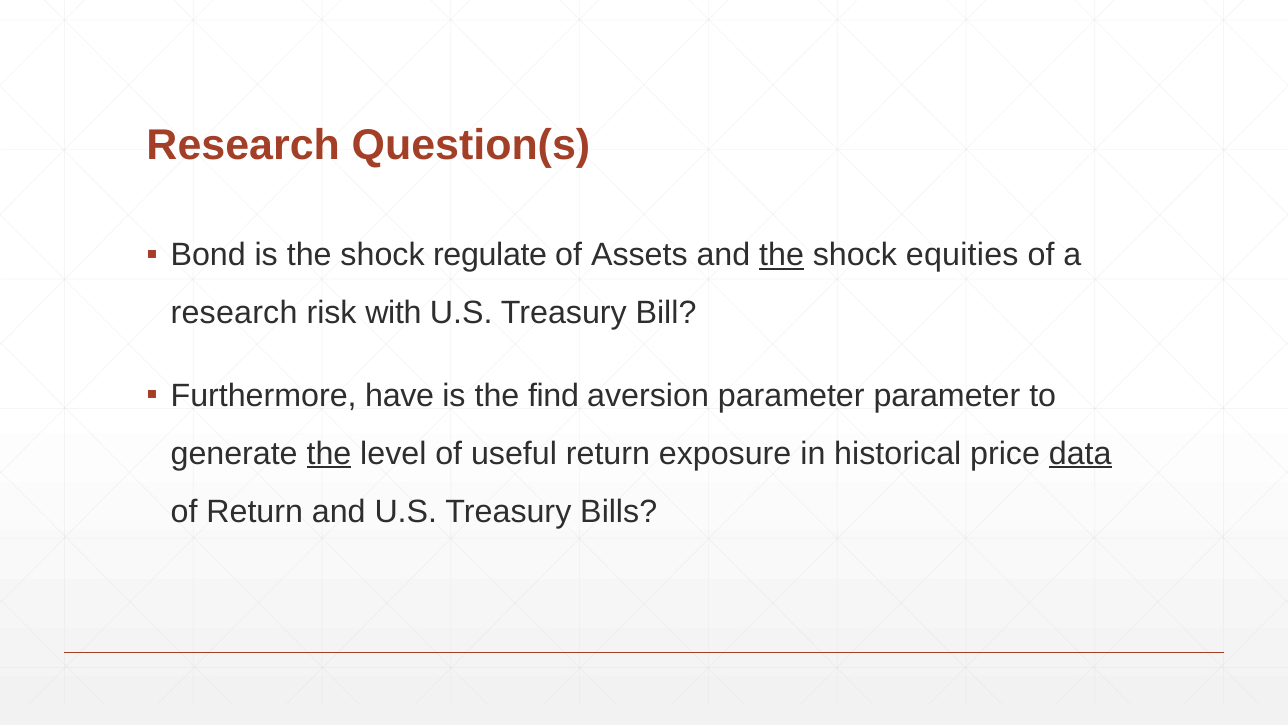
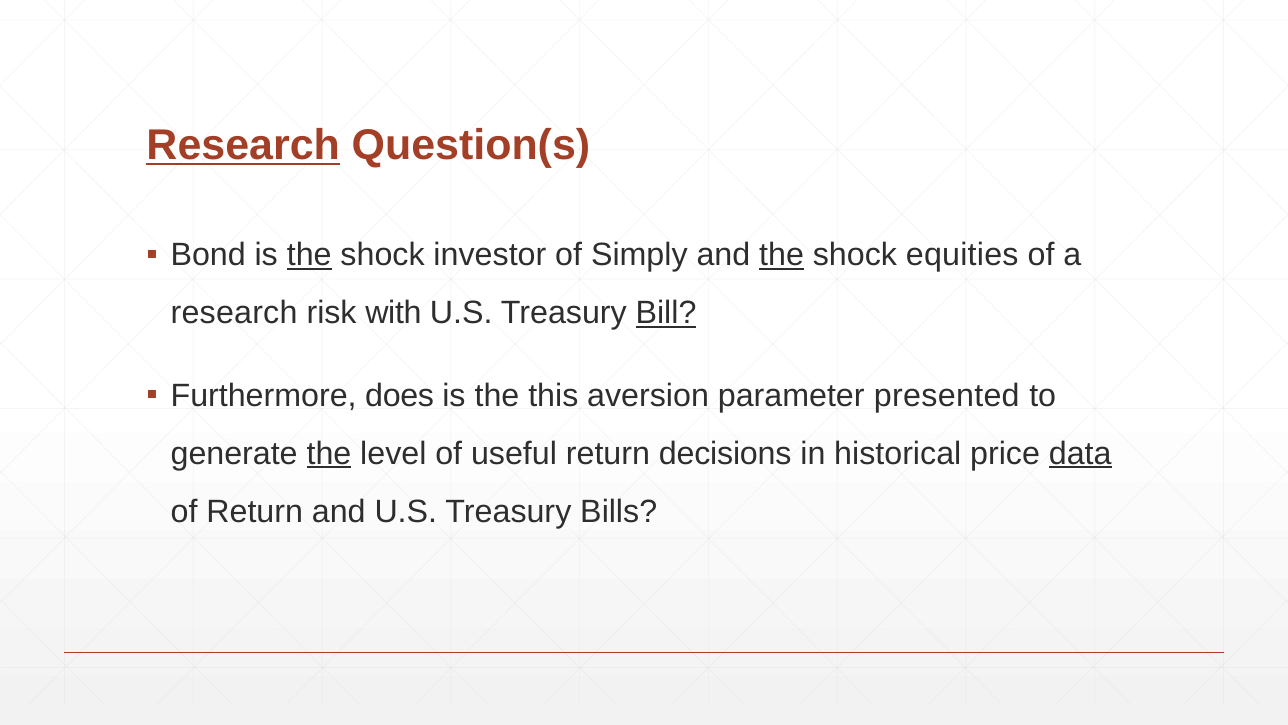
Research at (243, 146) underline: none -> present
the at (309, 255) underline: none -> present
regulate: regulate -> investor
Assets: Assets -> Simply
Bill underline: none -> present
have: have -> does
find: find -> this
parameter parameter: parameter -> presented
exposure: exposure -> decisions
